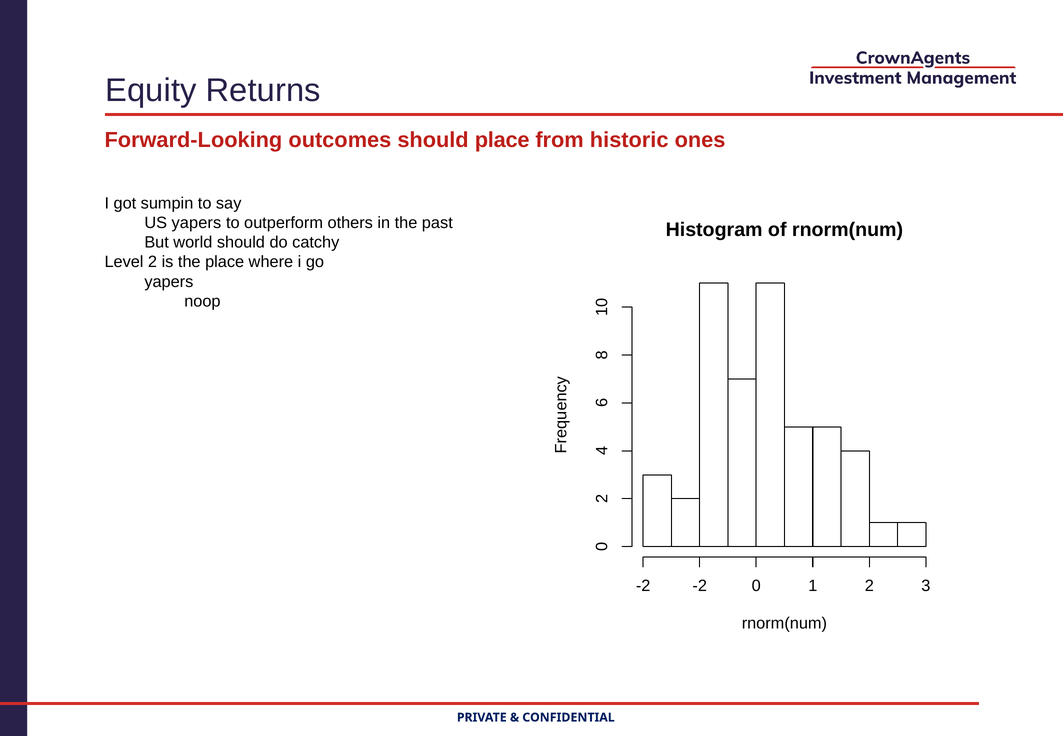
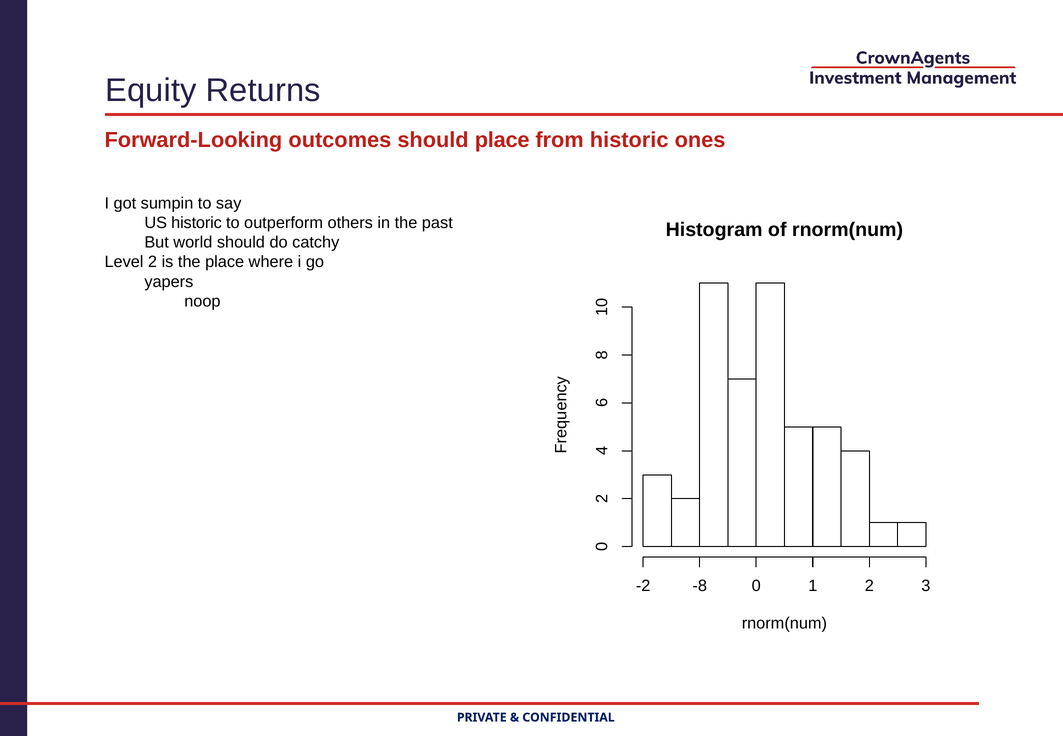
US yapers: yapers -> historic
-2 -2: -2 -> -8
